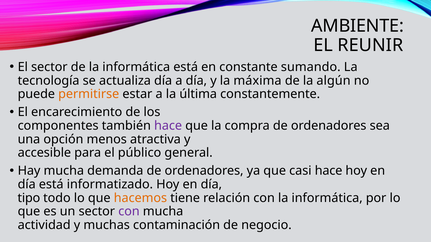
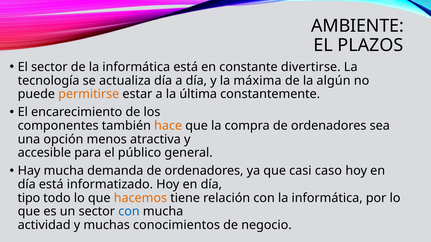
REUNIR: REUNIR -> PLAZOS
sumando: sumando -> divertirse
hace at (168, 126) colour: purple -> orange
casi hace: hace -> caso
con at (129, 212) colour: purple -> blue
contaminación: contaminación -> conocimientos
